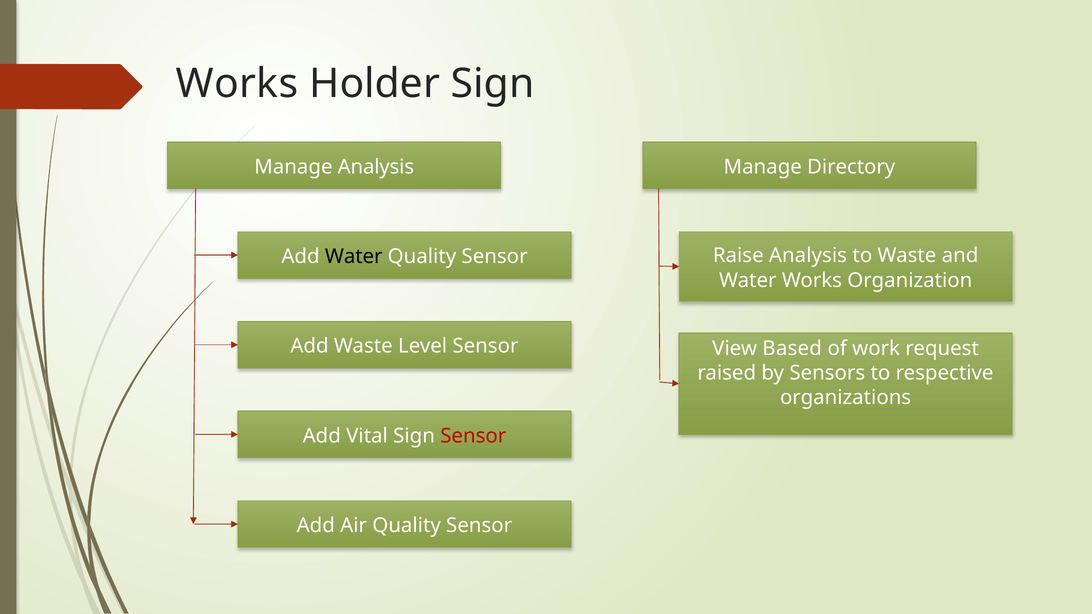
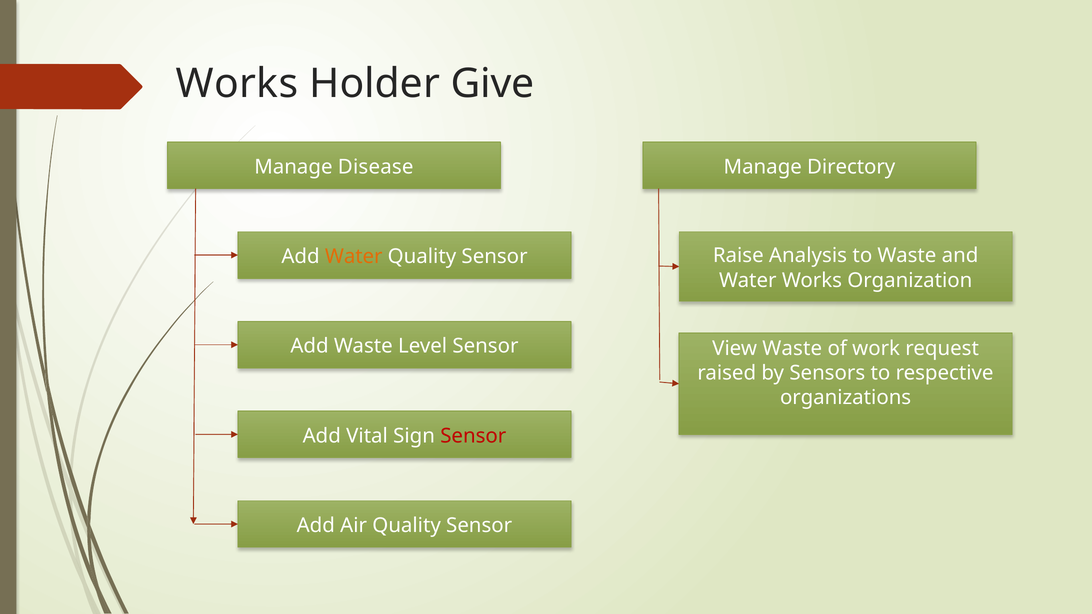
Holder Sign: Sign -> Give
Manage Analysis: Analysis -> Disease
Water at (354, 257) colour: black -> orange
View Based: Based -> Waste
